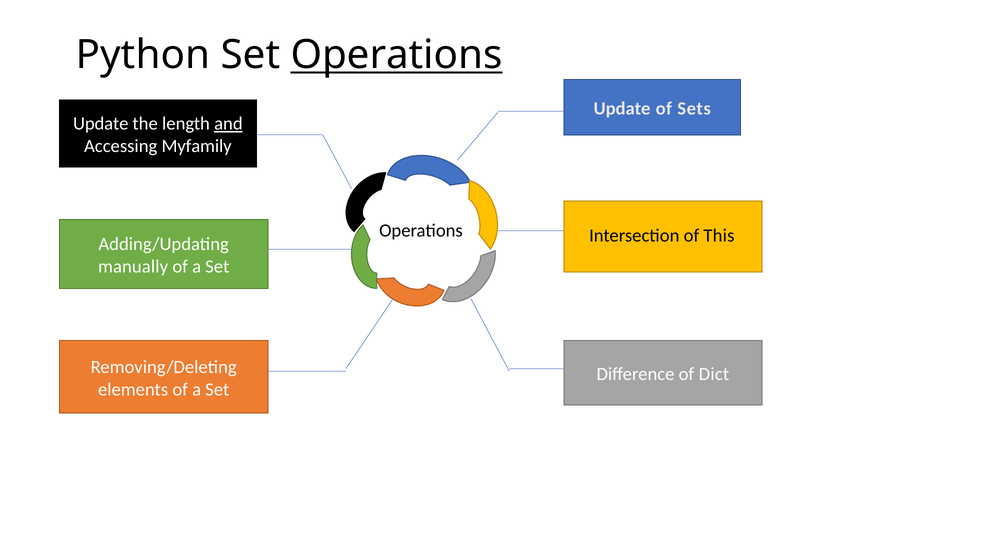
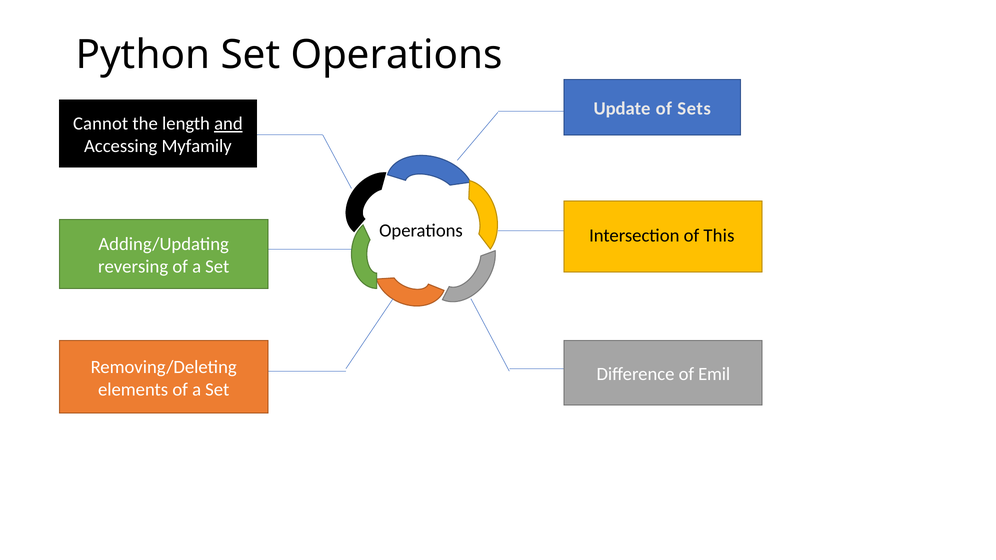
Operations at (397, 55) underline: present -> none
Update at (101, 124): Update -> Cannot
manually: manually -> reversing
Dict: Dict -> Emil
